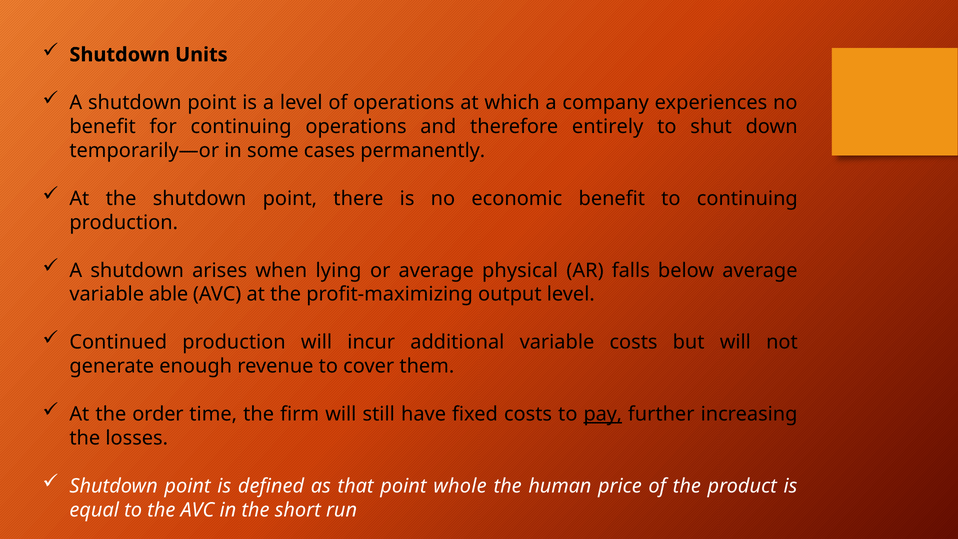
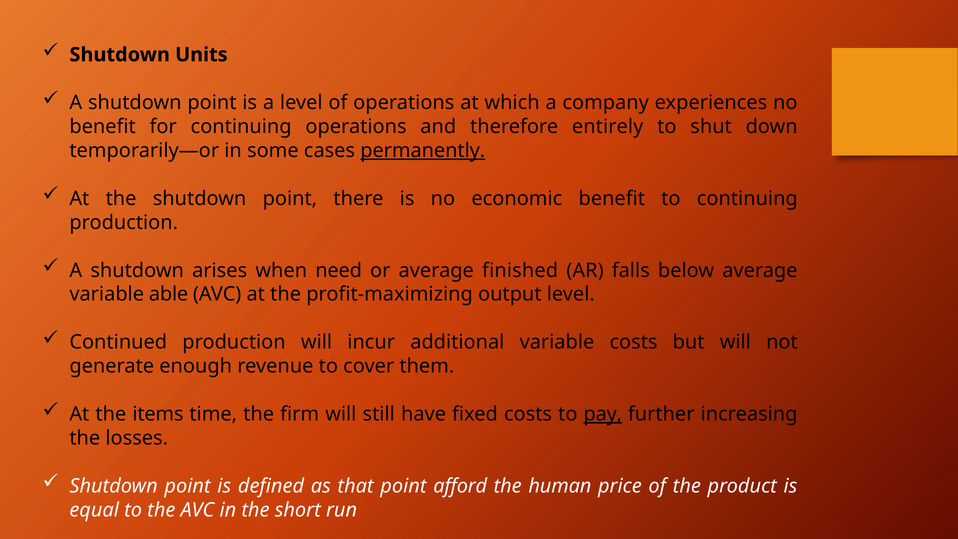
permanently underline: none -> present
lying: lying -> need
physical: physical -> finished
order: order -> items
whole: whole -> afford
